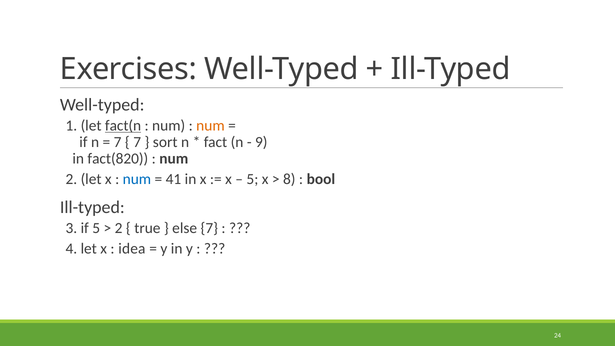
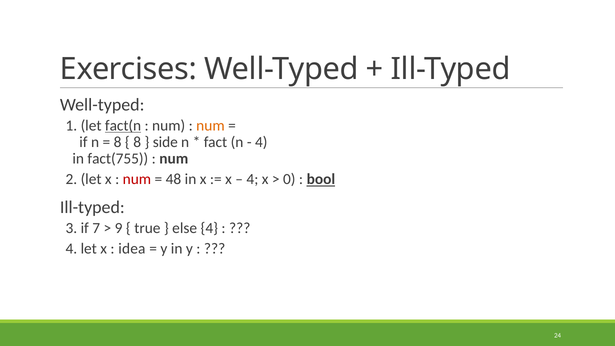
7 at (118, 142): 7 -> 8
7 at (137, 142): 7 -> 8
sort: sort -> side
9 at (261, 142): 9 -> 4
fact(820: fact(820 -> fact(755
num at (137, 179) colour: blue -> red
41: 41 -> 48
5 at (252, 179): 5 -> 4
8: 8 -> 0
bool underline: none -> present
if 5: 5 -> 7
2 at (119, 228): 2 -> 9
else 7: 7 -> 4
